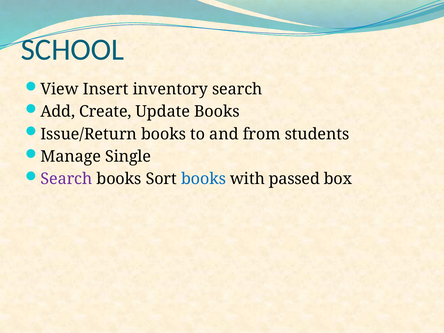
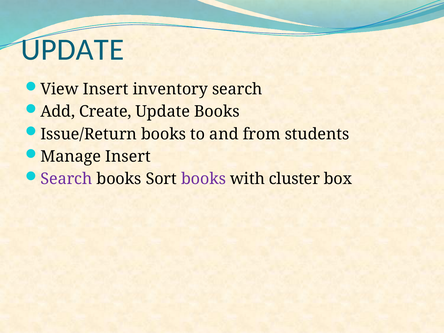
SCHOOL at (73, 50): SCHOOL -> UPDATE
Manage Single: Single -> Insert
books at (204, 179) colour: blue -> purple
passed: passed -> cluster
